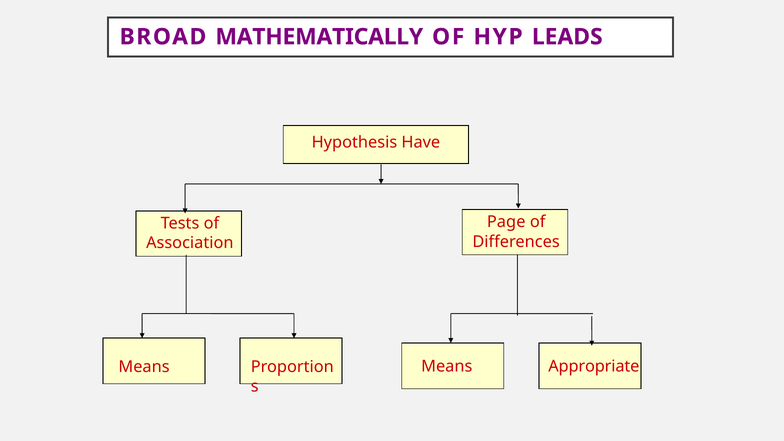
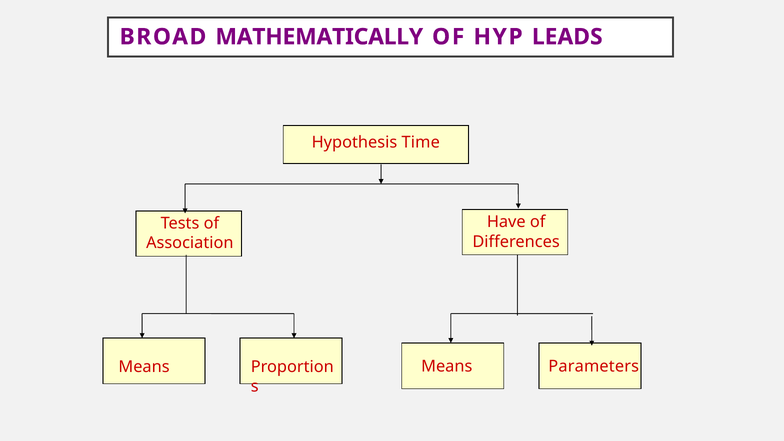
Have: Have -> Time
Page: Page -> Have
Appropriate: Appropriate -> Parameters
